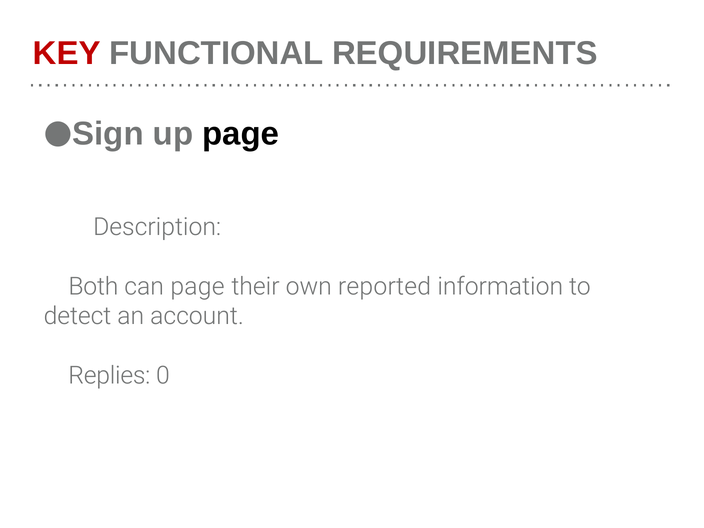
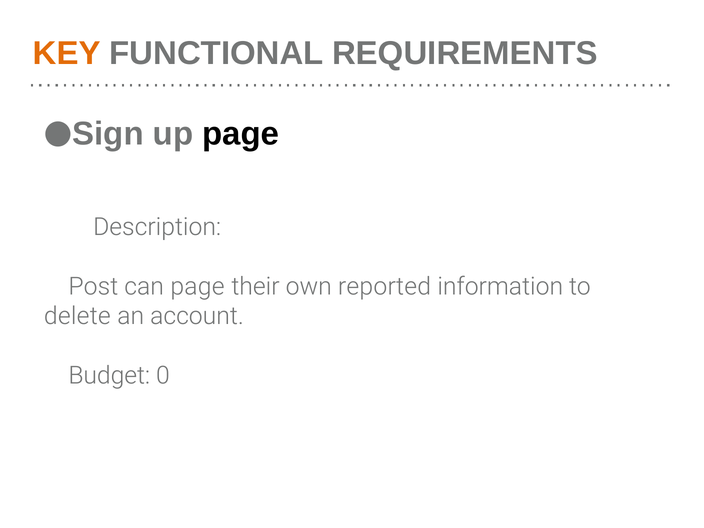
KEY colour: red -> orange
Both: Both -> Post
detect: detect -> delete
Replies: Replies -> Budget
